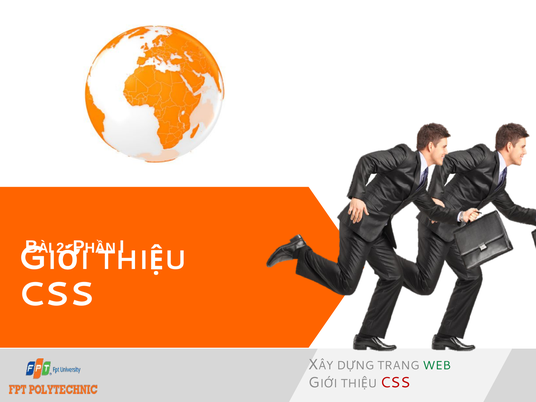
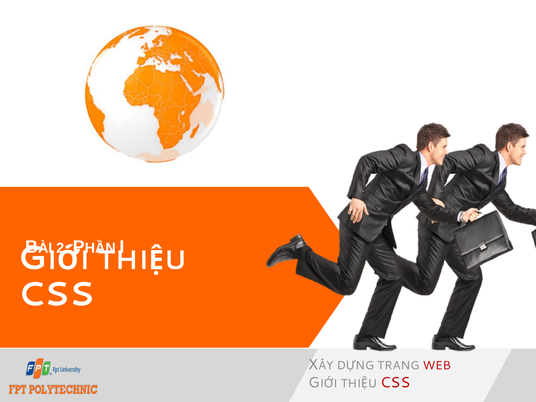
WEB colour: green -> red
